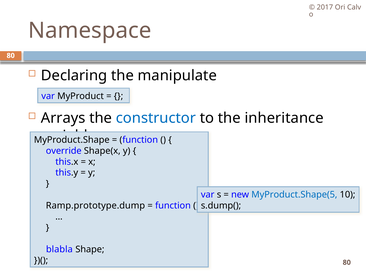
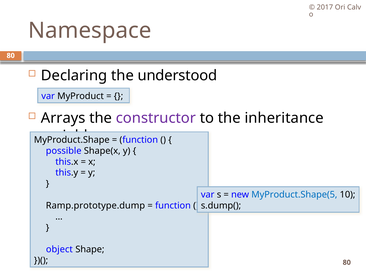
manipulate: manipulate -> understood
constructor colour: blue -> purple
override: override -> possible
blabla: blabla -> object
